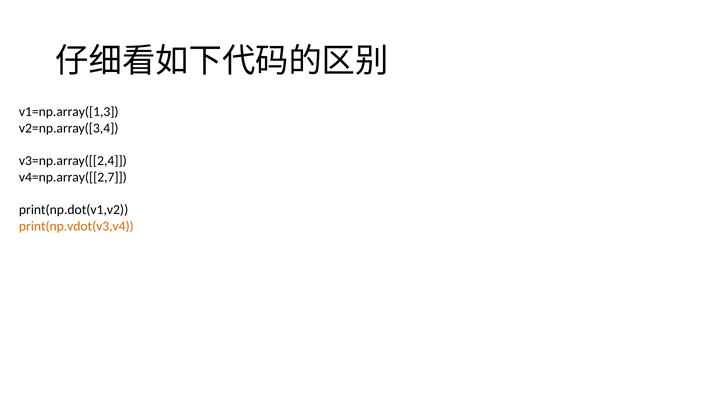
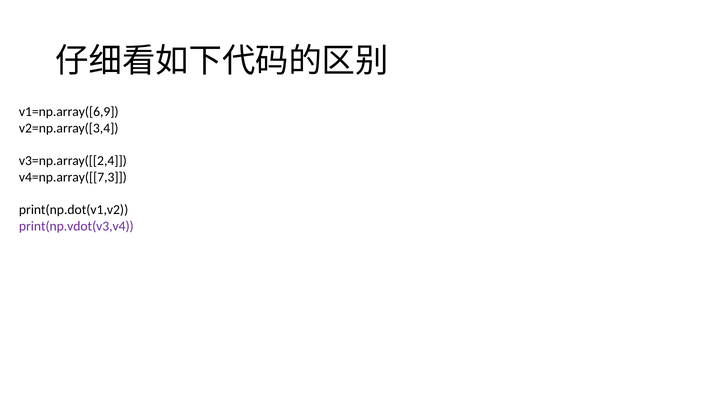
v1=np.array([1,3: v1=np.array([1,3 -> v1=np.array([6,9
v4=np.array([[2,7: v4=np.array([[2,7 -> v4=np.array([[7,3
print(np.vdot(v3,v4 colour: orange -> purple
